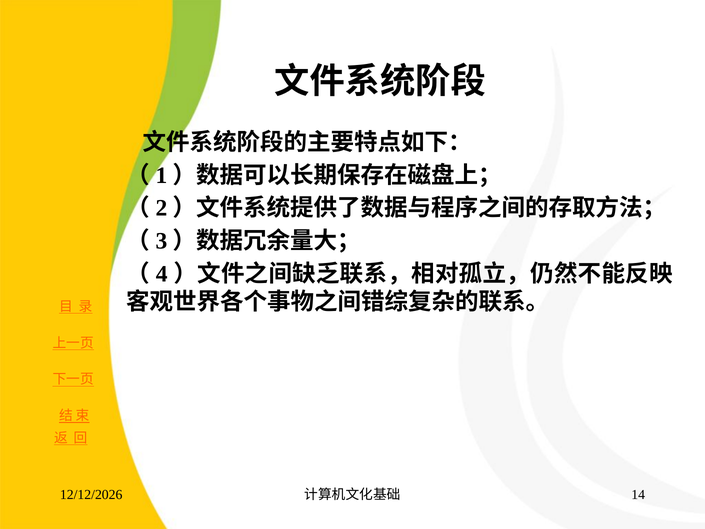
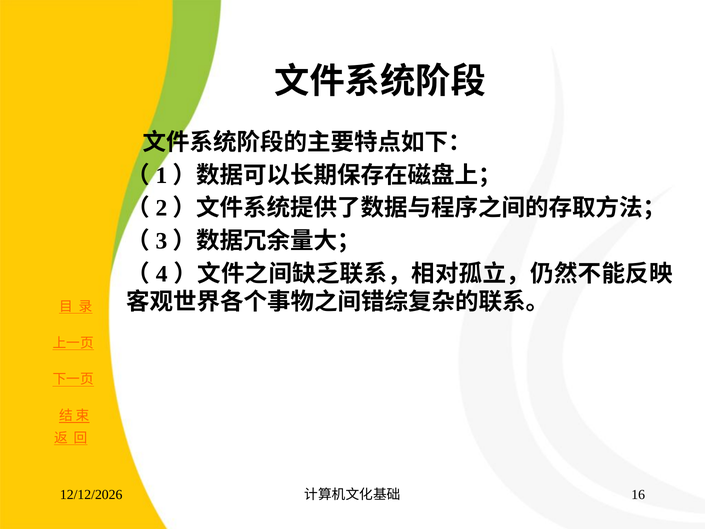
14: 14 -> 16
